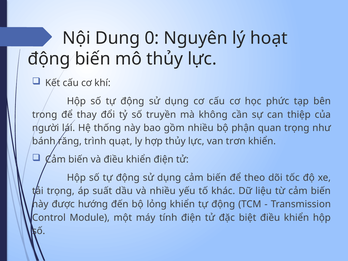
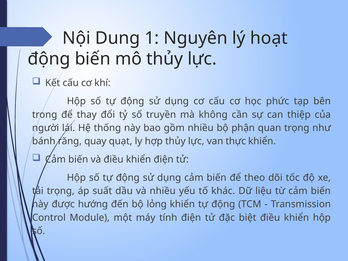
0: 0 -> 1
trình: trình -> quay
trơn: trơn -> thực
